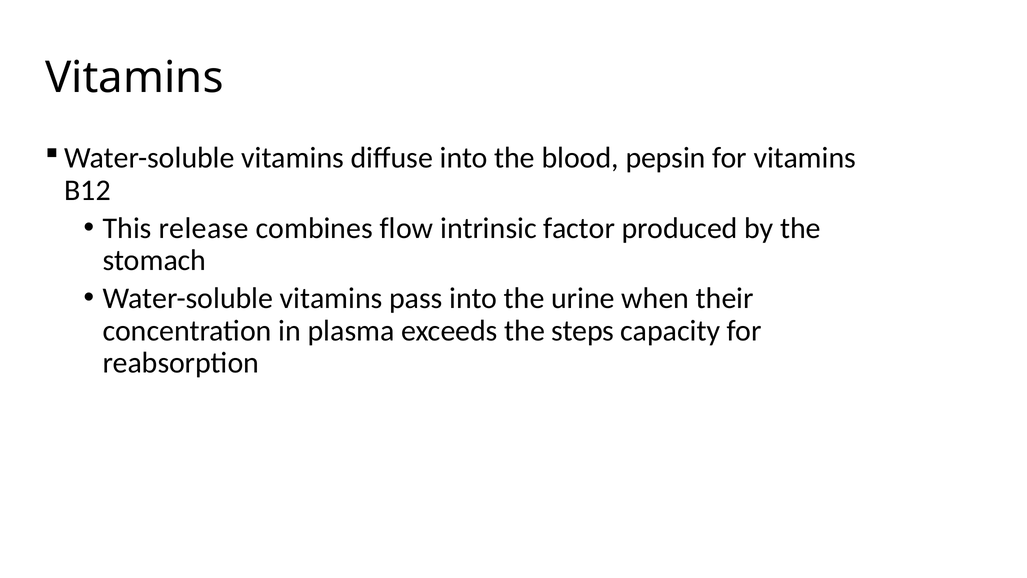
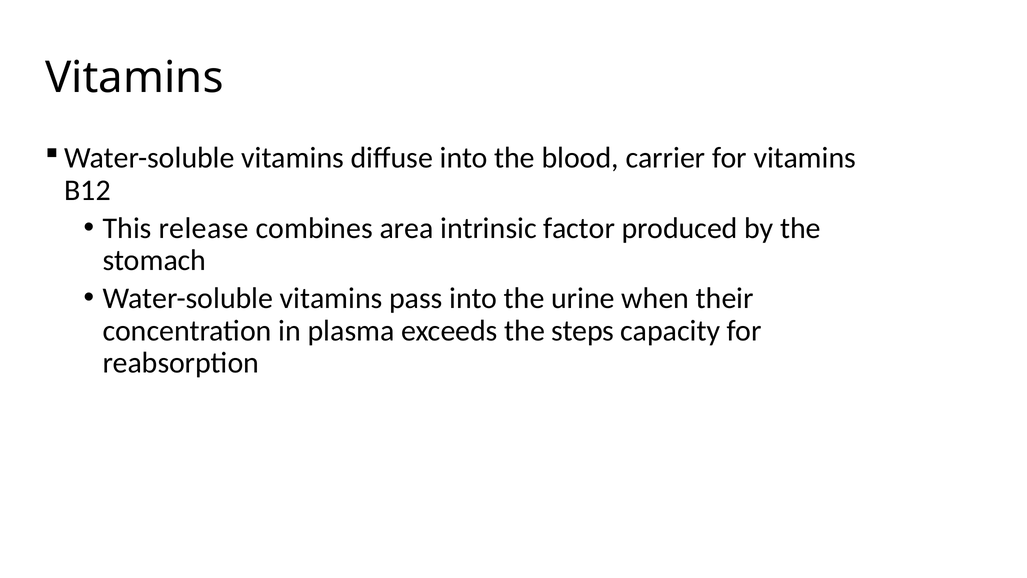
pepsin: pepsin -> carrier
flow: flow -> area
